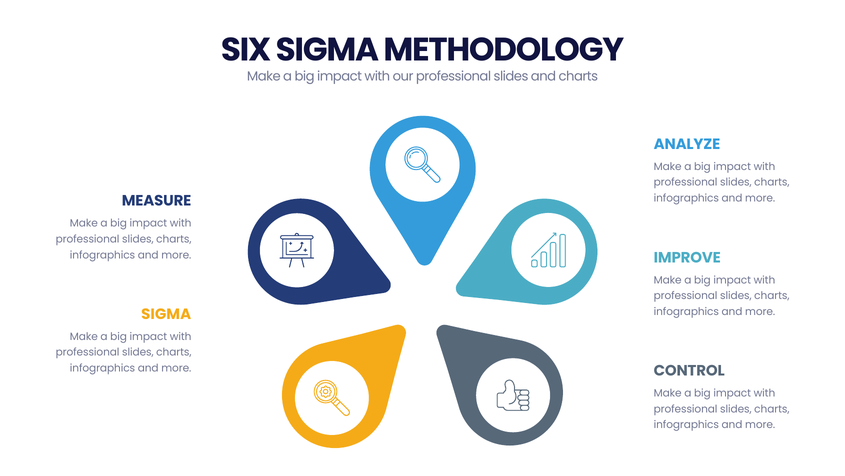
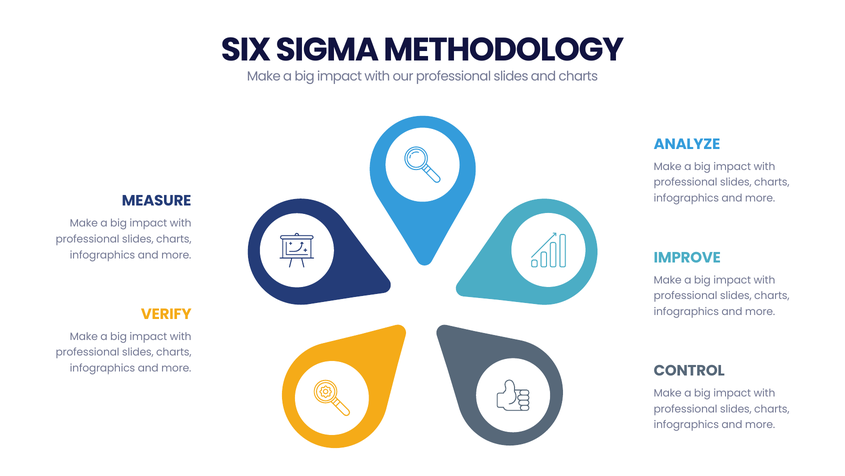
SIGMA at (166, 314): SIGMA -> VERIFY
